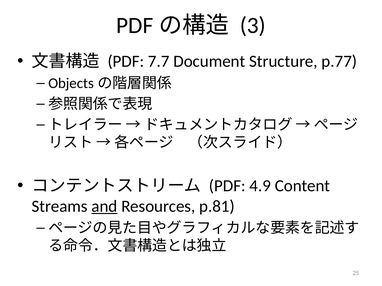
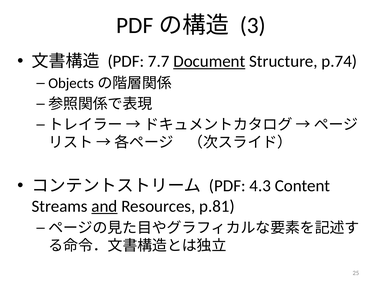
Document underline: none -> present
p.77: p.77 -> p.74
4.9: 4.9 -> 4.3
